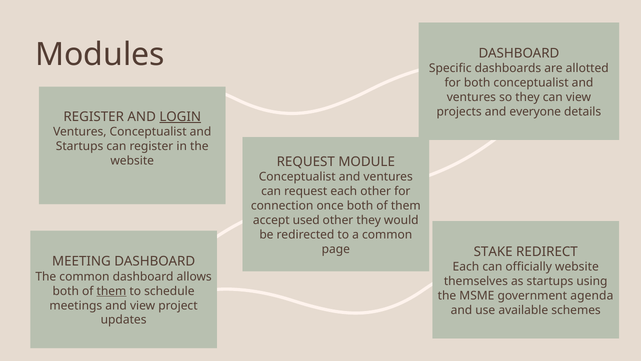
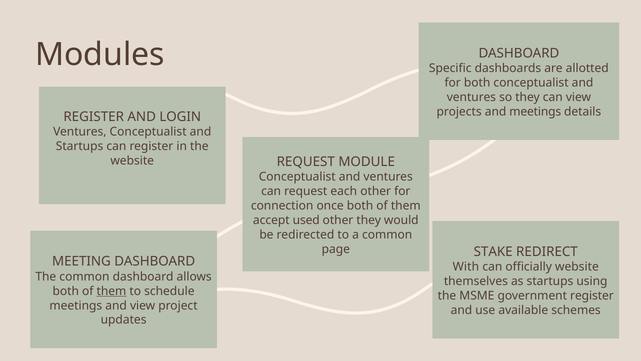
and everyone: everyone -> meetings
LOGIN underline: present -> none
Each at (466, 267): Each -> With
government agenda: agenda -> register
